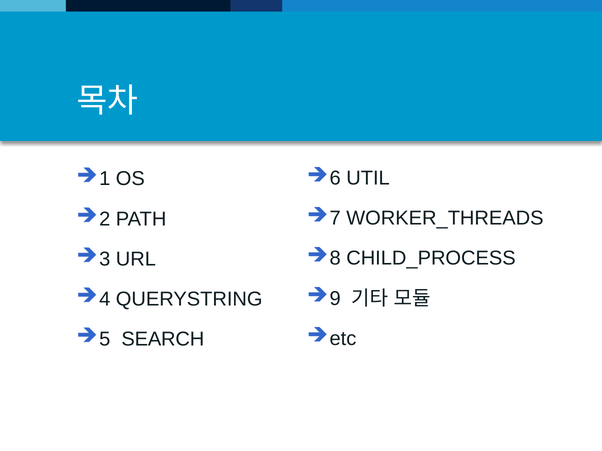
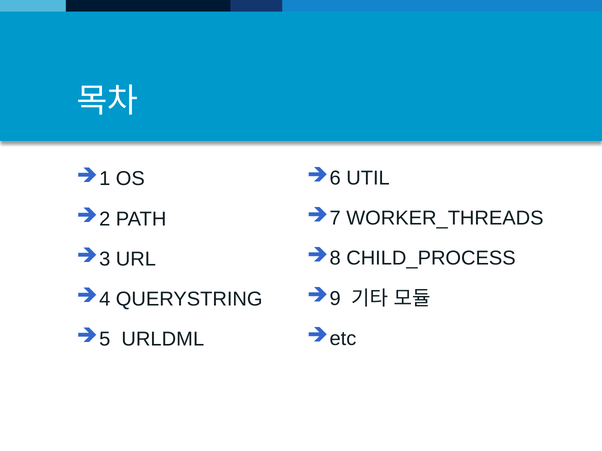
SEARCH: SEARCH -> URLDML
